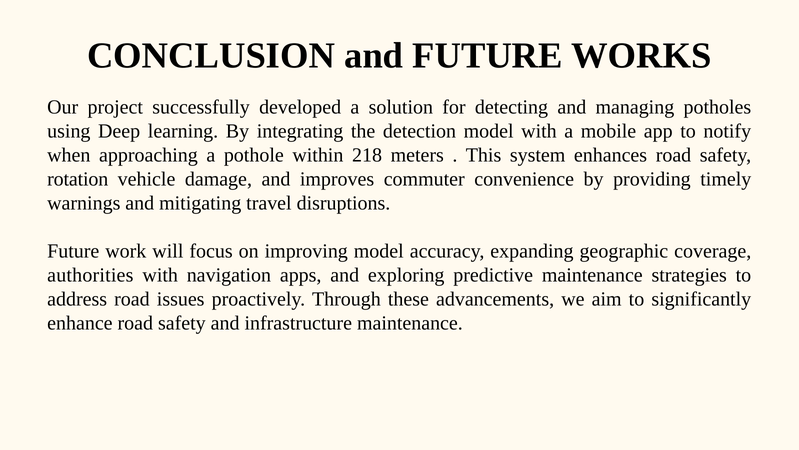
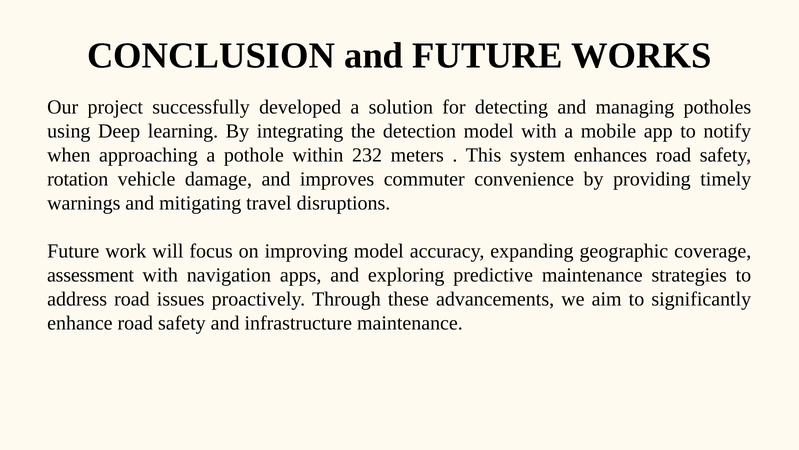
218: 218 -> 232
authorities: authorities -> assessment
